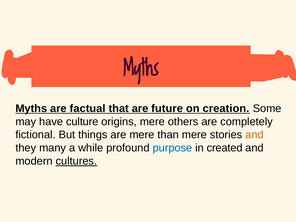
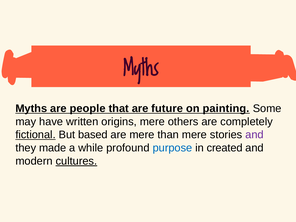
factual: factual -> people
creation: creation -> painting
culture: culture -> written
fictional underline: none -> present
things: things -> based
and at (254, 135) colour: orange -> purple
many: many -> made
